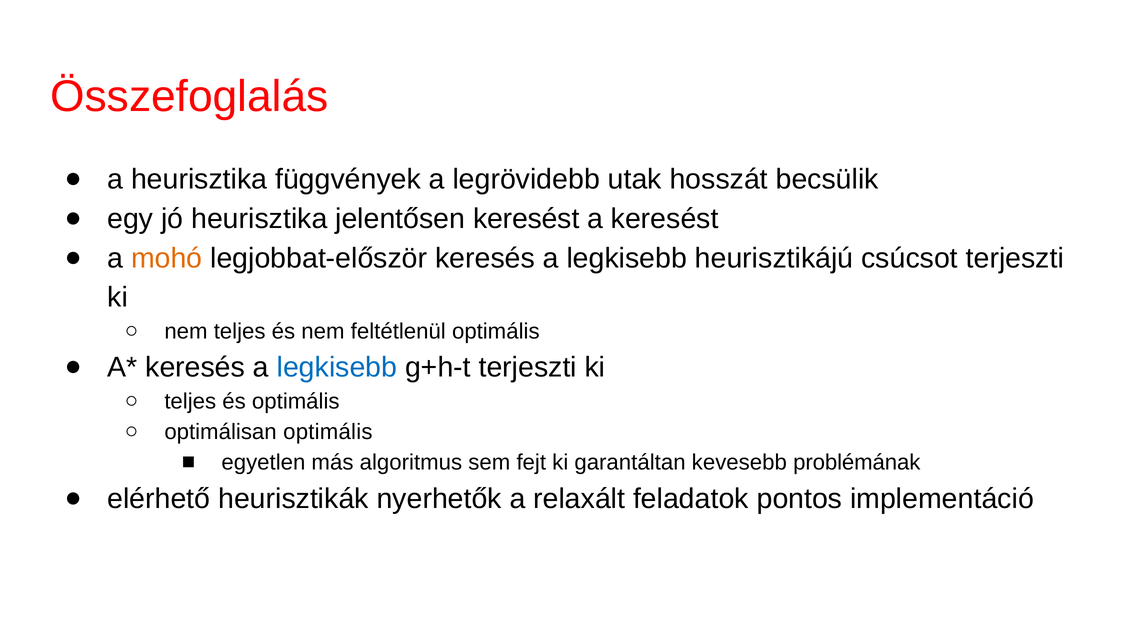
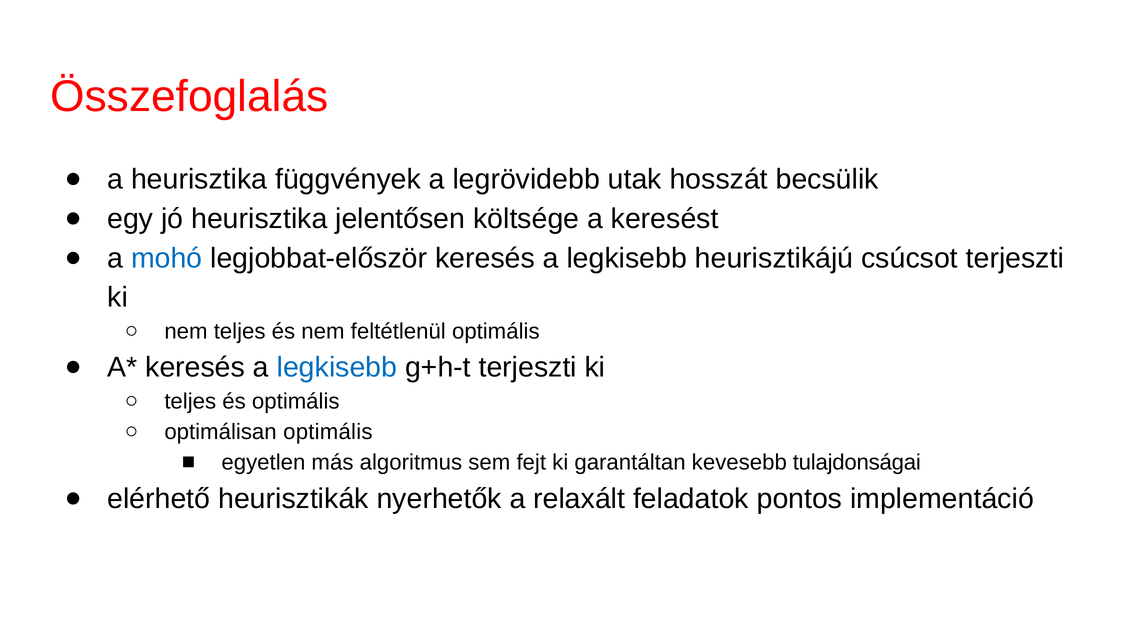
jelentősen keresést: keresést -> költsége
mohó colour: orange -> blue
problémának: problémának -> tulajdonságai
